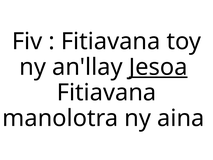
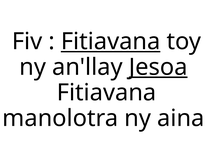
Fitiavana at (111, 41) underline: none -> present
